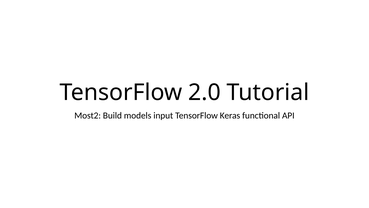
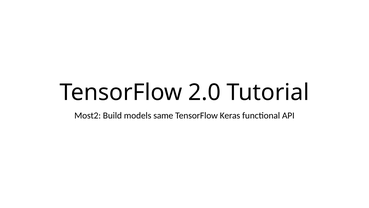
input: input -> same
